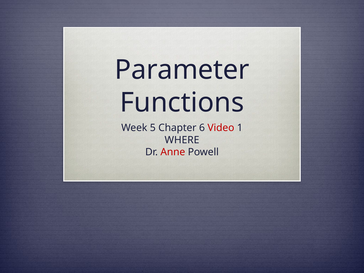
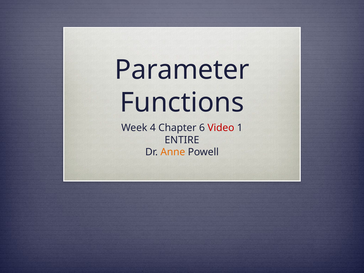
5: 5 -> 4
WHERE: WHERE -> ENTIRE
Anne colour: red -> orange
